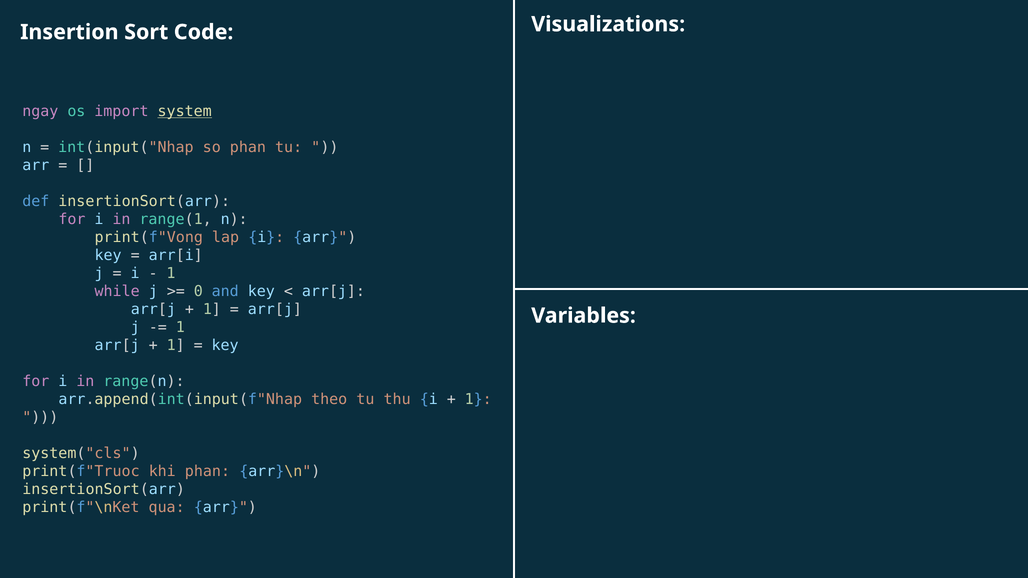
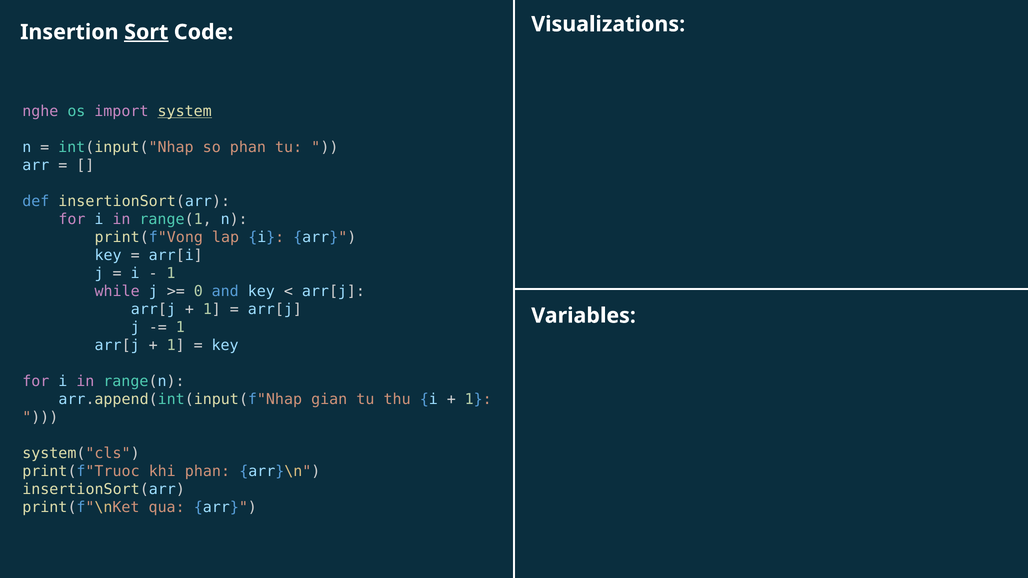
Sort underline: none -> present
ngay: ngay -> nghe
theo: theo -> gian
